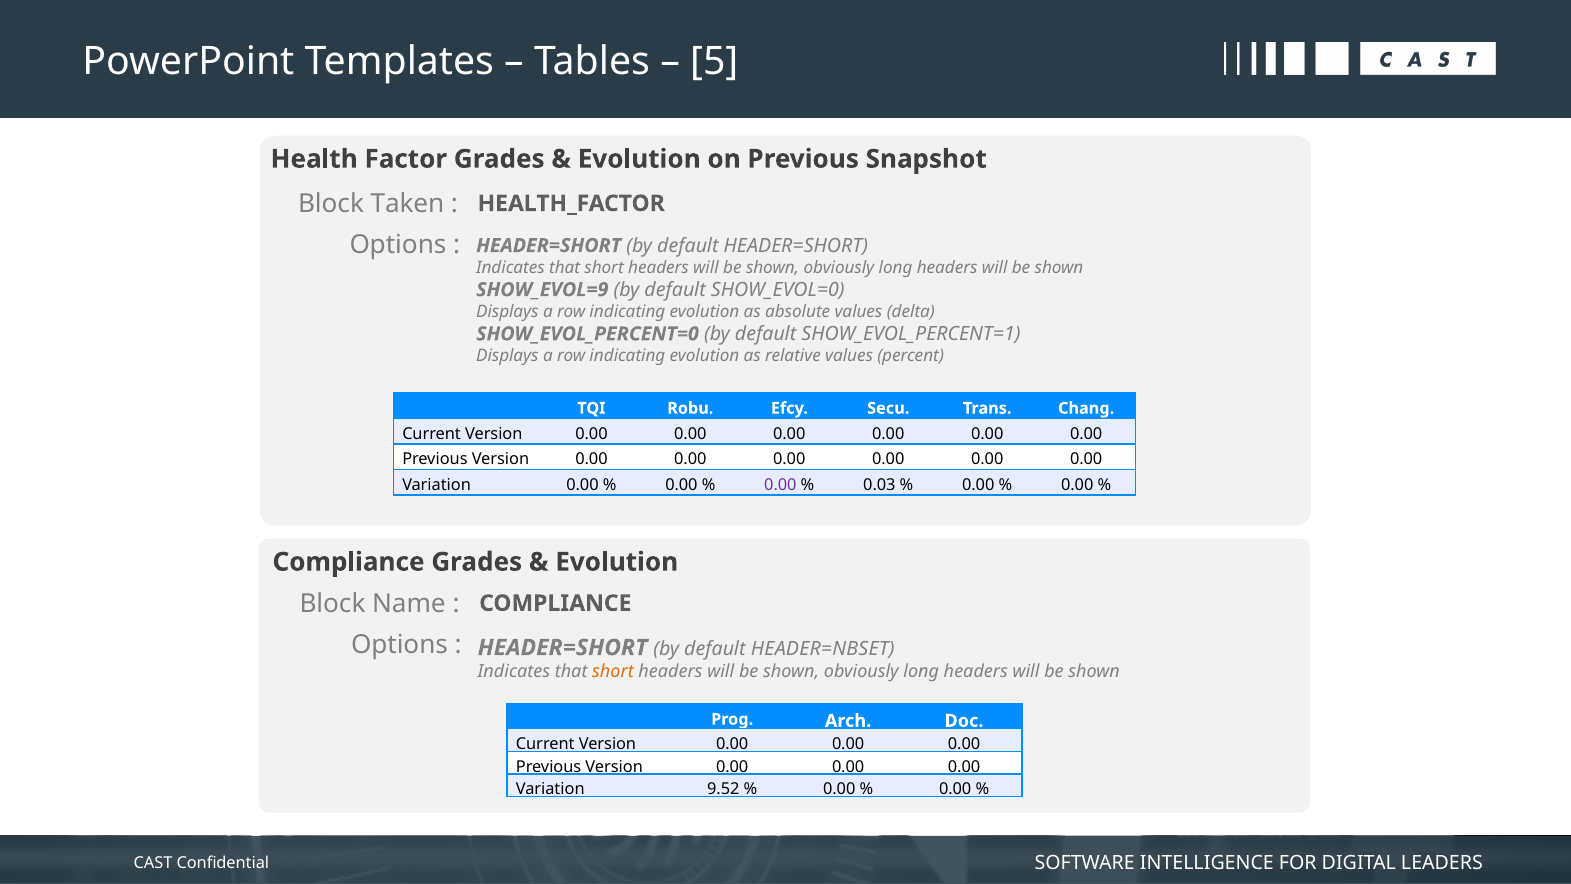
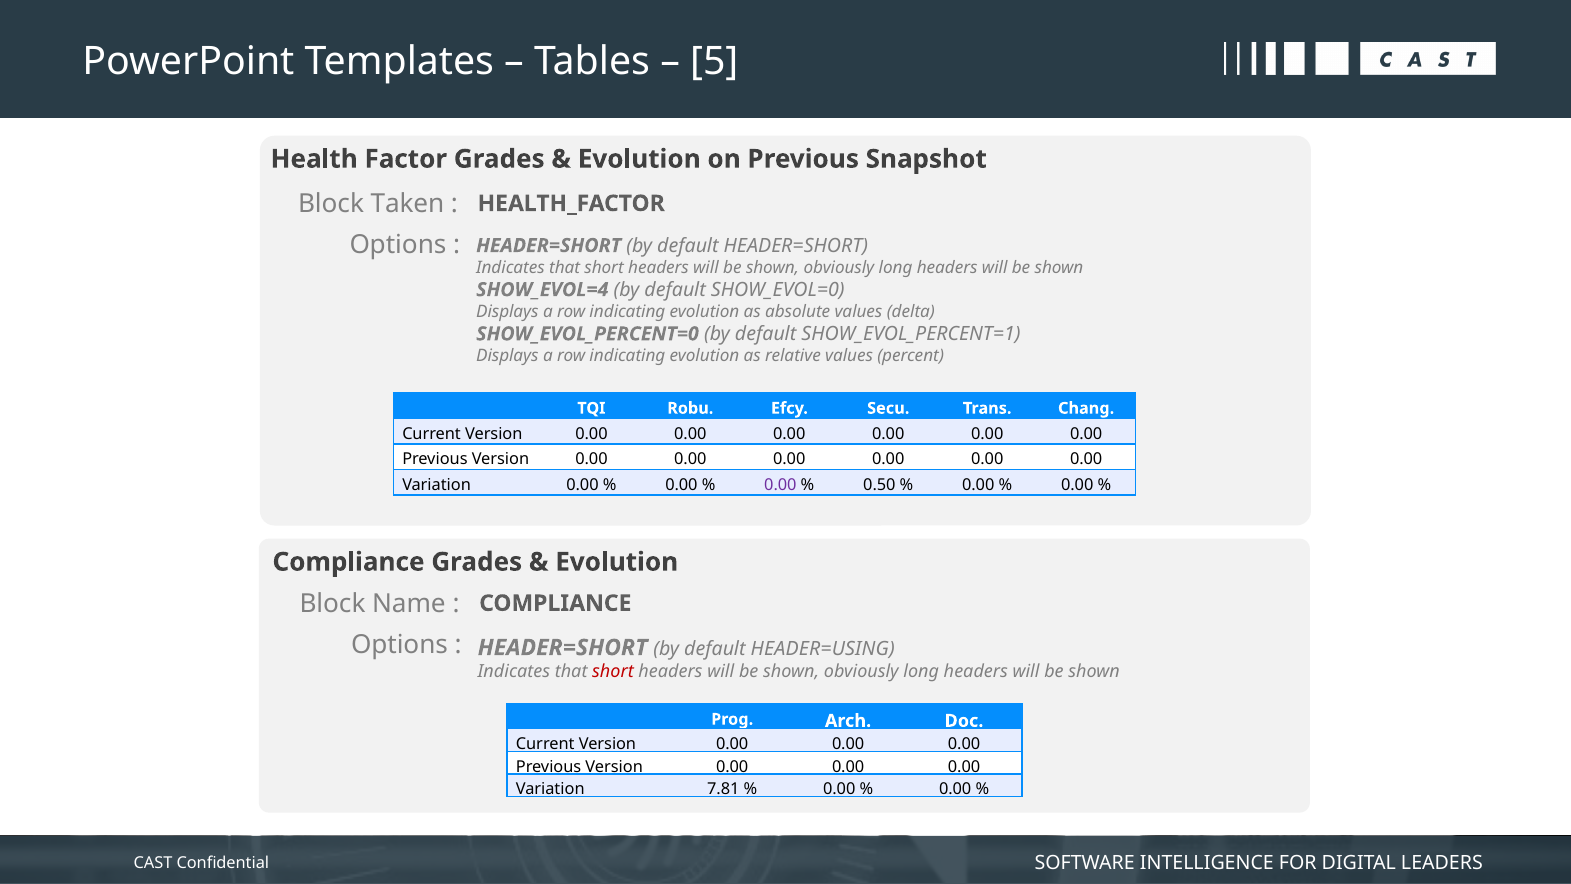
SHOW_EVOL=9: SHOW_EVOL=9 -> SHOW_EVOL=4
0.03: 0.03 -> 0.50
HEADER=NBSET: HEADER=NBSET -> HEADER=USING
short at (613, 672) colour: orange -> red
9.52: 9.52 -> 7.81
